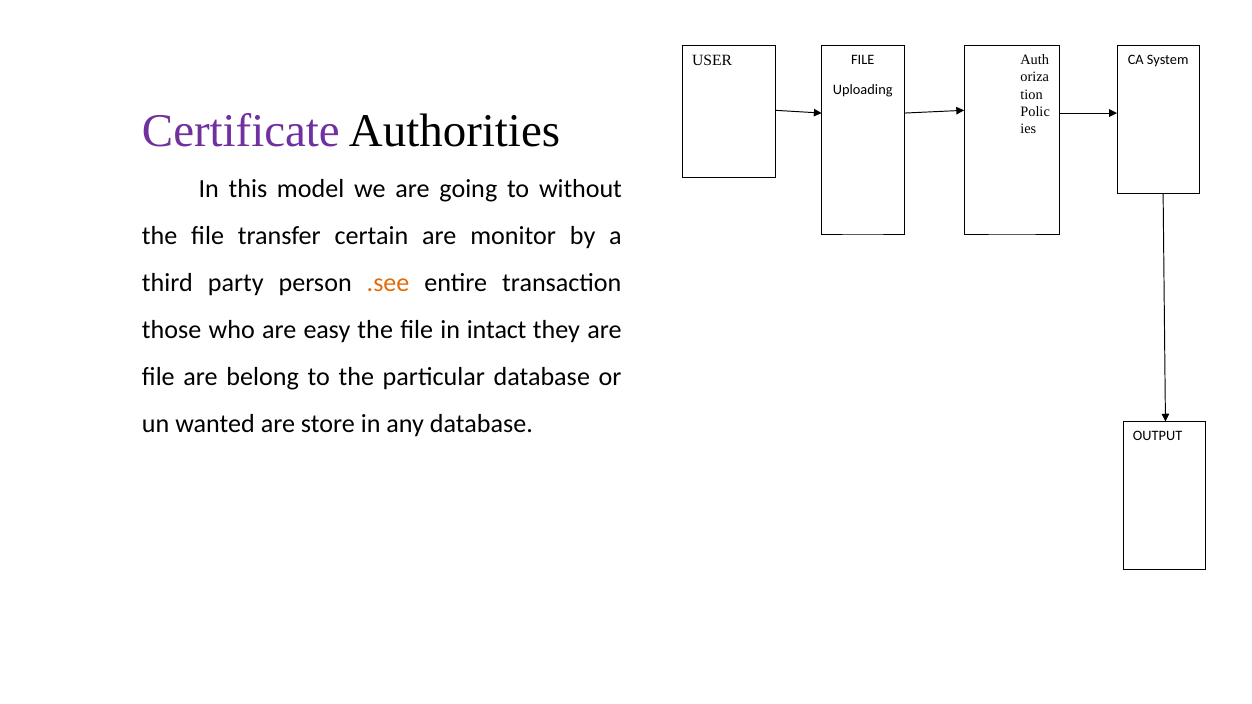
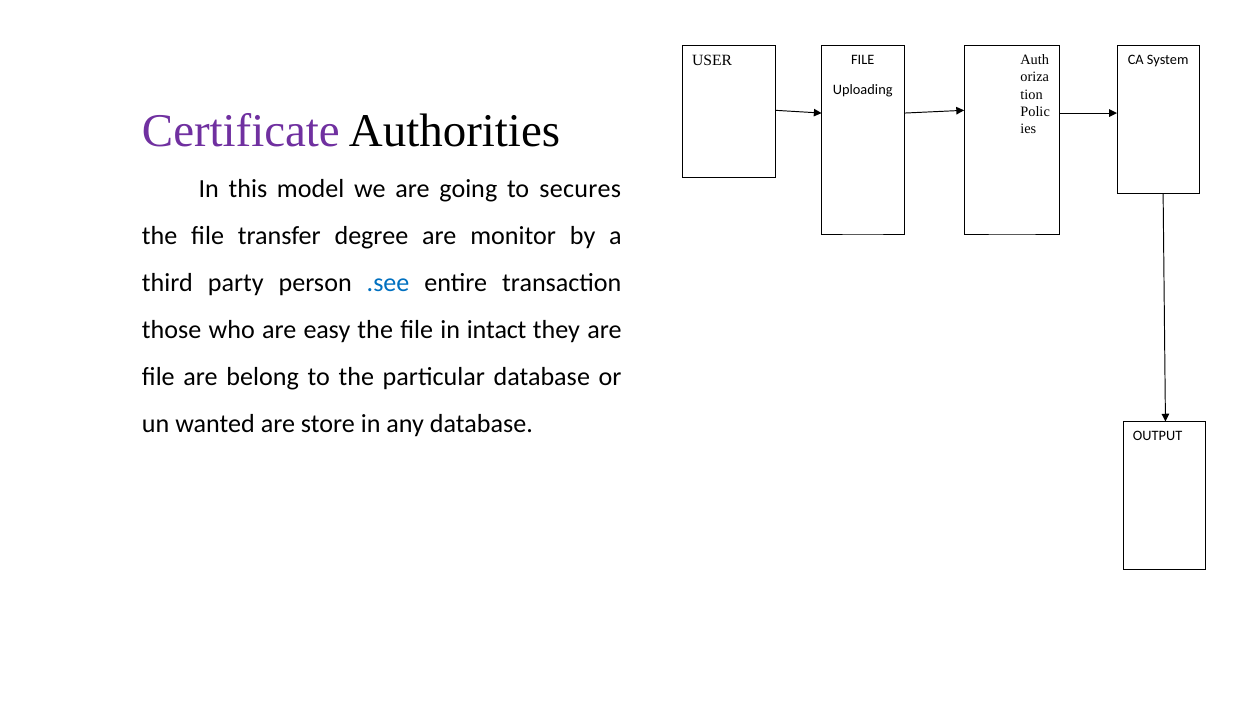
without: without -> secures
certain: certain -> degree
.see colour: orange -> blue
